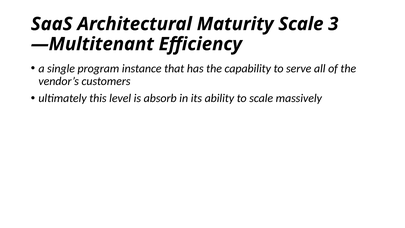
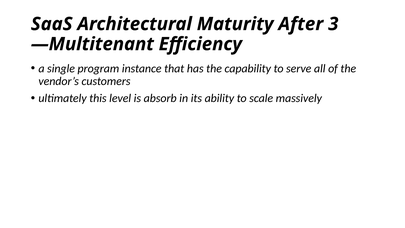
Maturity Scale: Scale -> After
